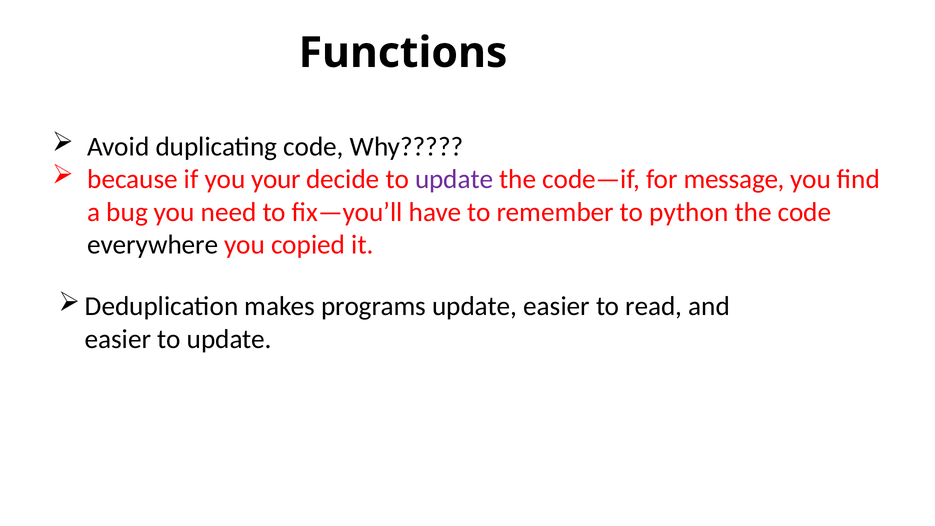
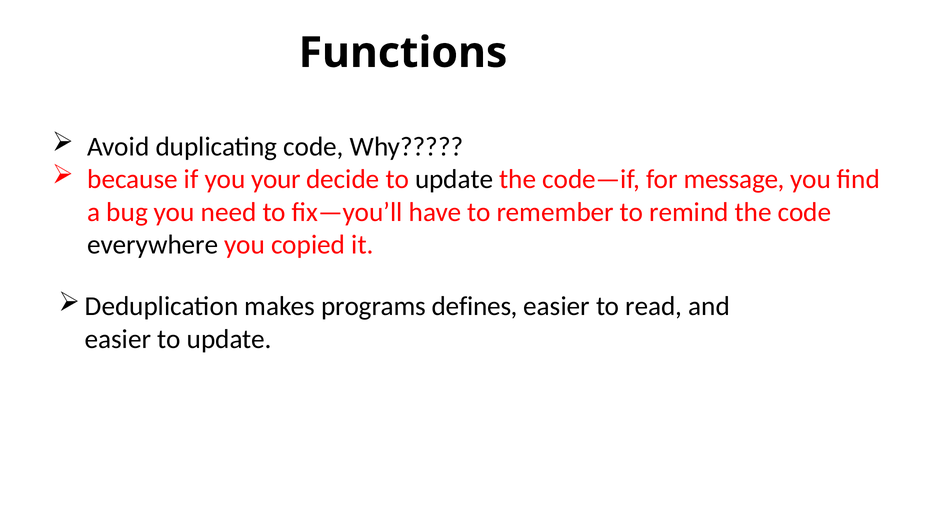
update at (454, 179) colour: purple -> black
python: python -> remind
programs update: update -> defines
